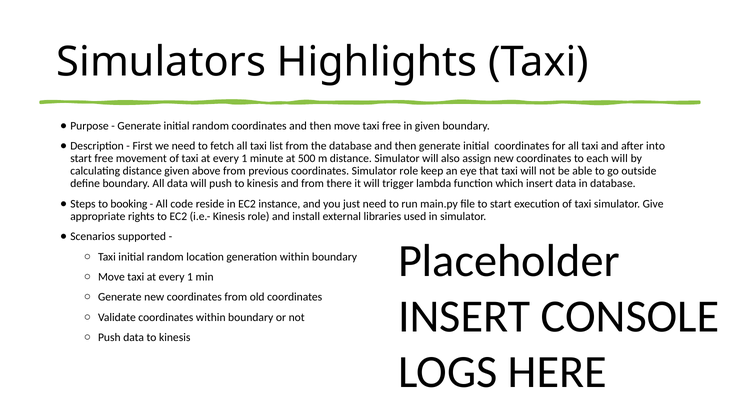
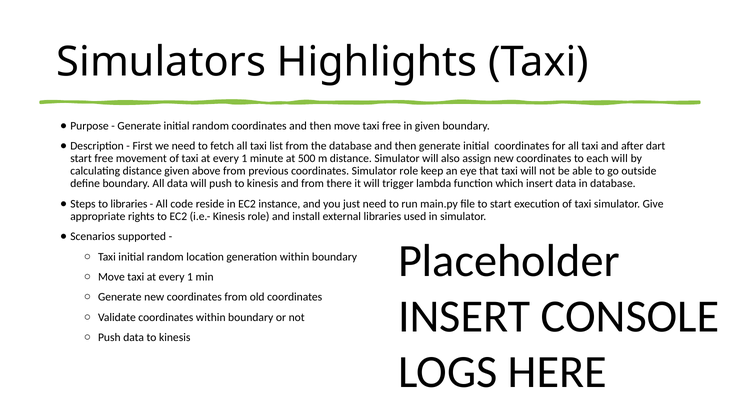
into: into -> dart
to booking: booking -> libraries
